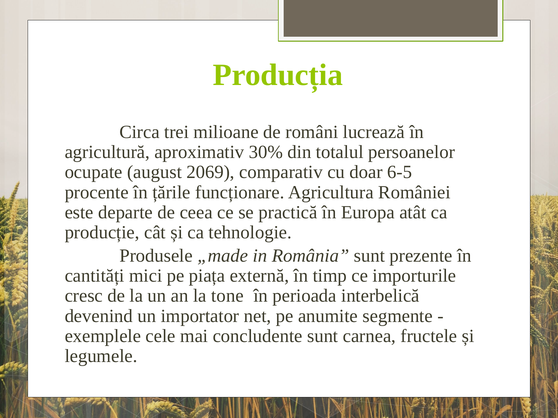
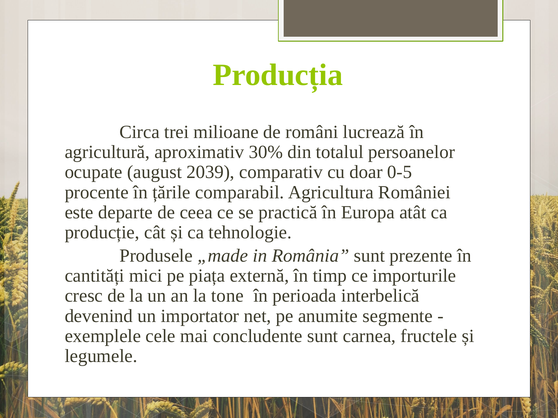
2069: 2069 -> 2039
6-5: 6-5 -> 0-5
funcționare: funcționare -> comparabil
